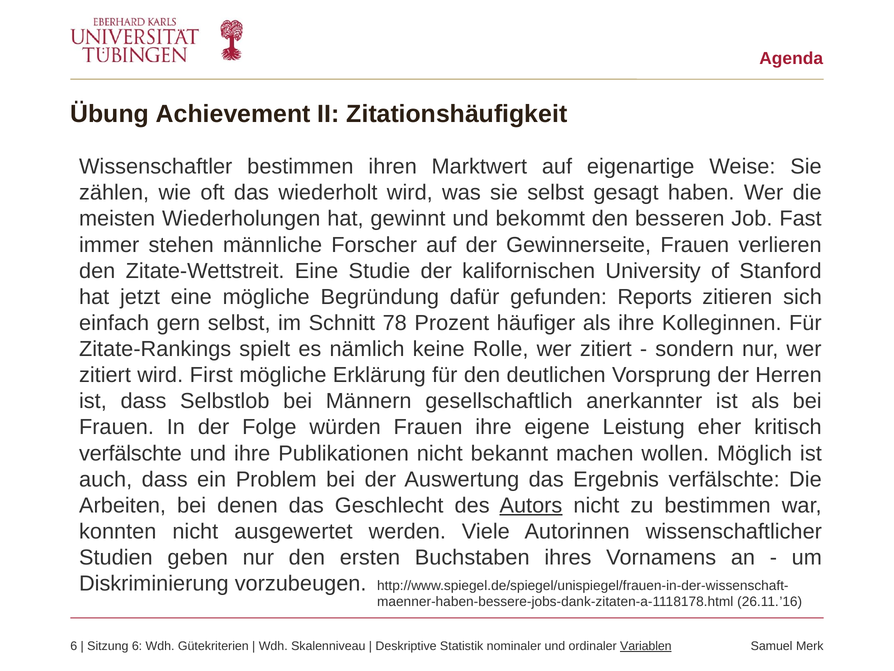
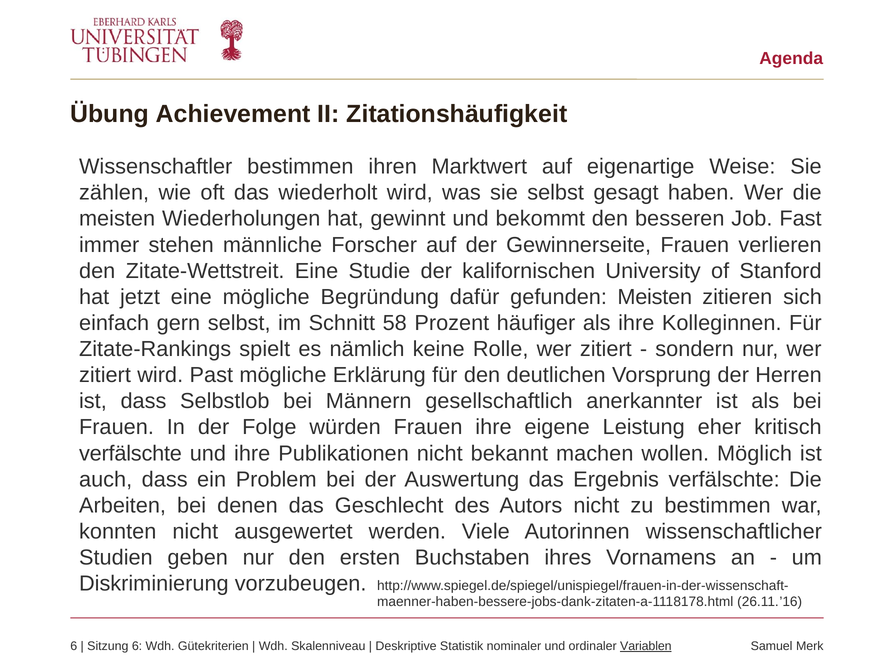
gefunden Reports: Reports -> Meisten
78: 78 -> 58
First: First -> Past
Autors underline: present -> none
